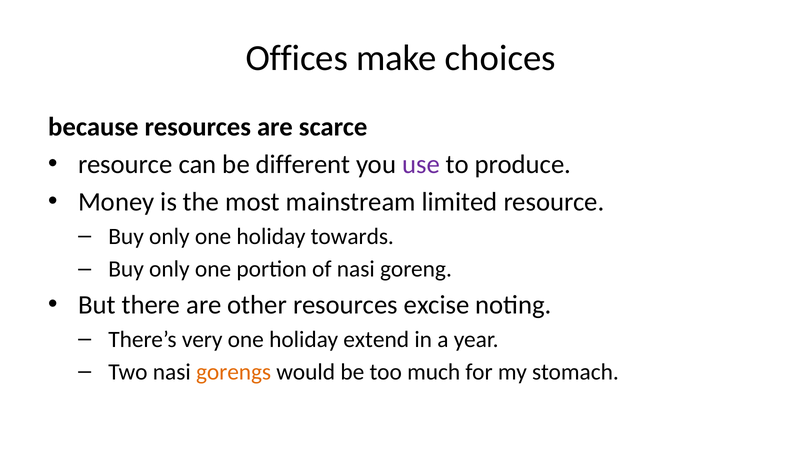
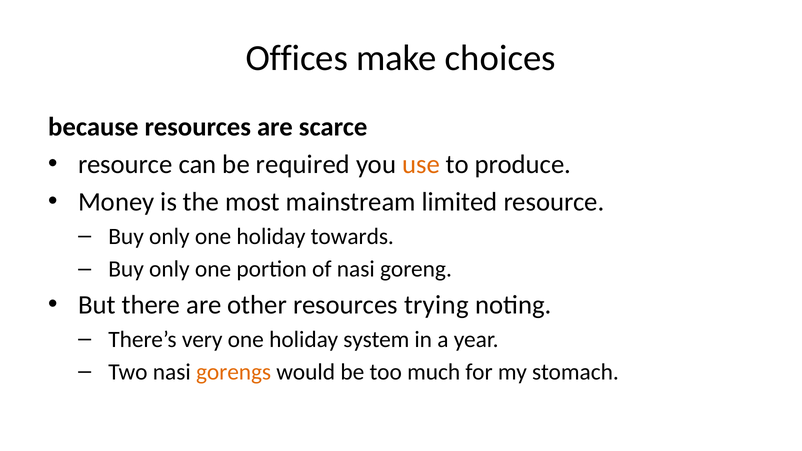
different: different -> required
use colour: purple -> orange
excise: excise -> trying
extend: extend -> system
